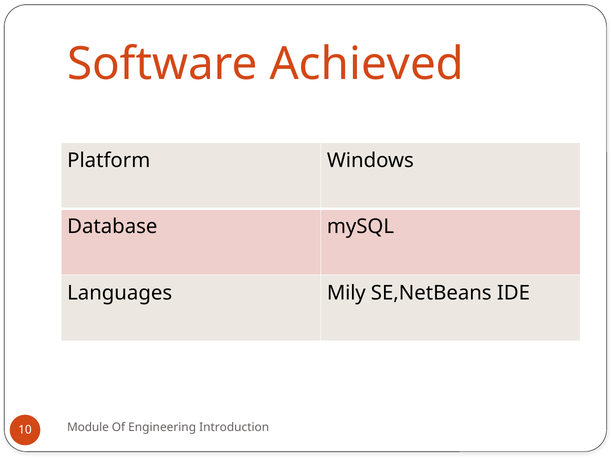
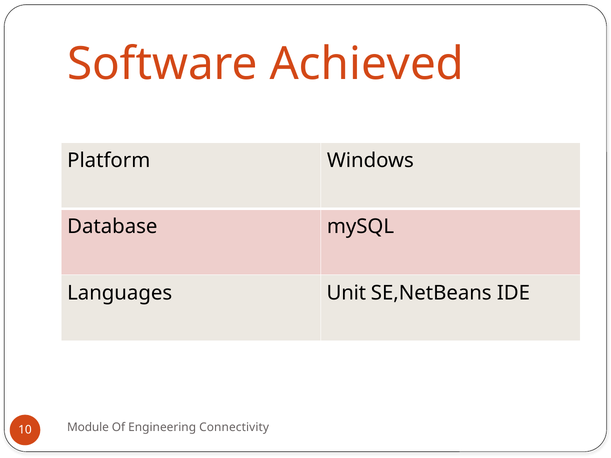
Mily: Mily -> Unit
Introduction: Introduction -> Connectivity
